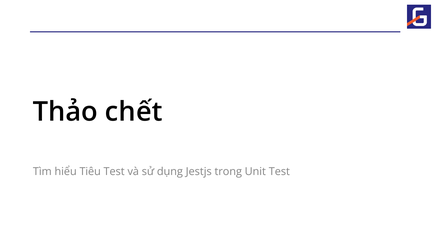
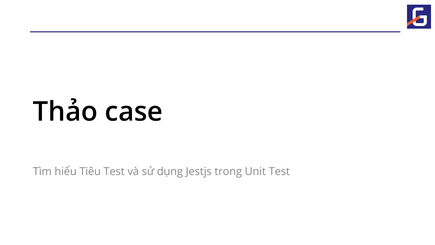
chết: chết -> case
